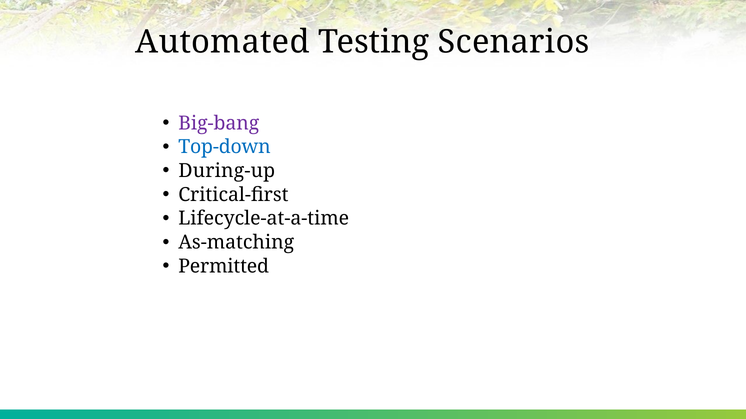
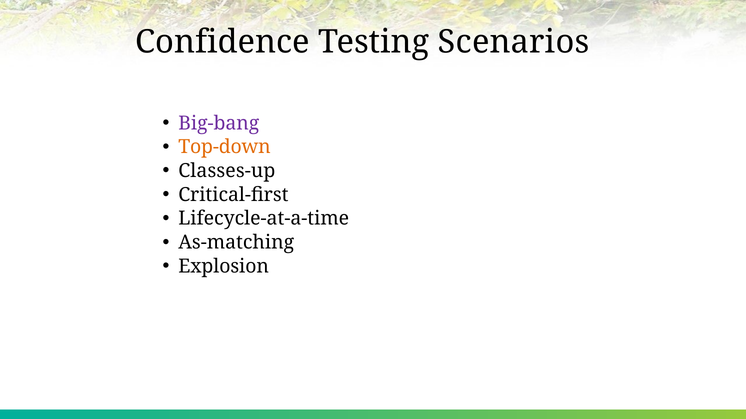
Automated: Automated -> Confidence
Top-down colour: blue -> orange
During-up: During-up -> Classes-up
Permitted: Permitted -> Explosion
